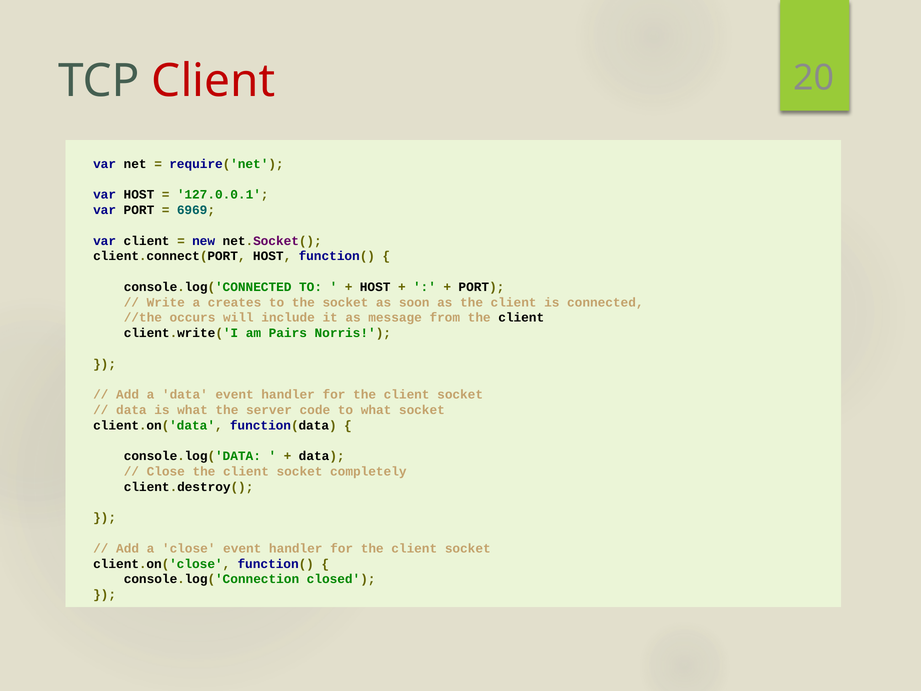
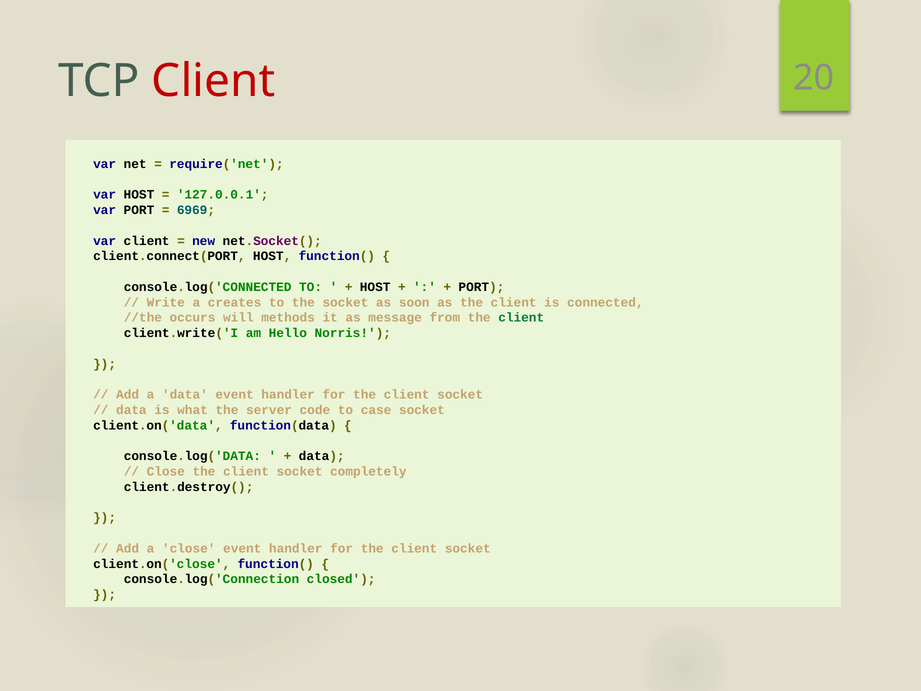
include: include -> methods
client at (521, 318) colour: black -> green
Pairs: Pairs -> Hello
to what: what -> case
